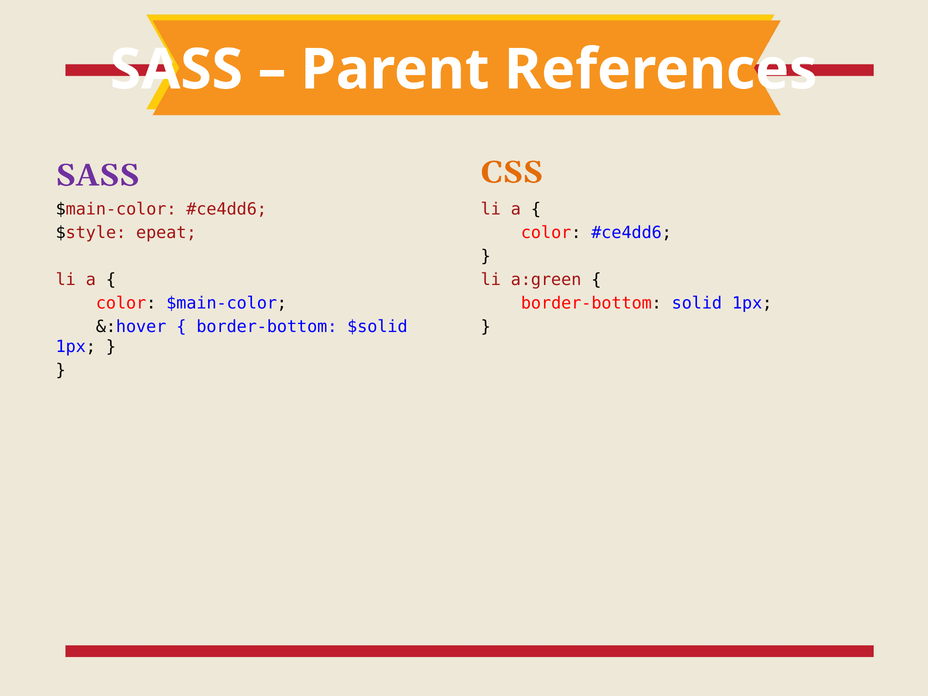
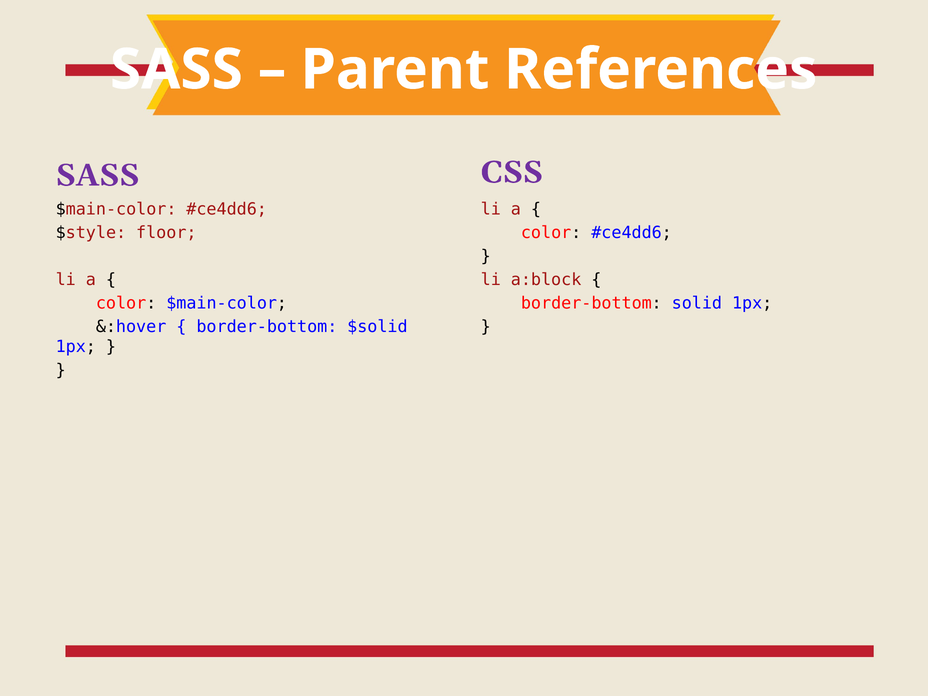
CSS colour: orange -> purple
epeat: epeat -> floor
a:green: a:green -> a:block
